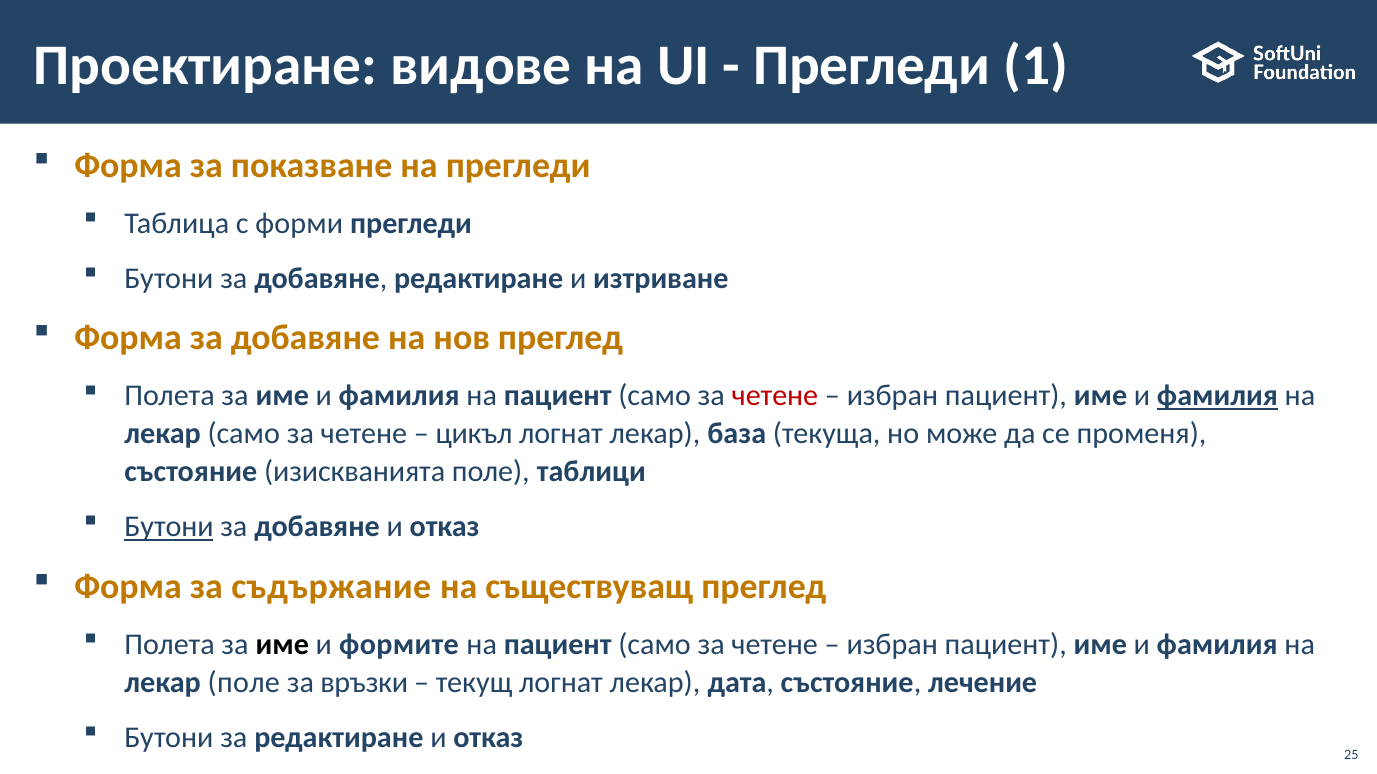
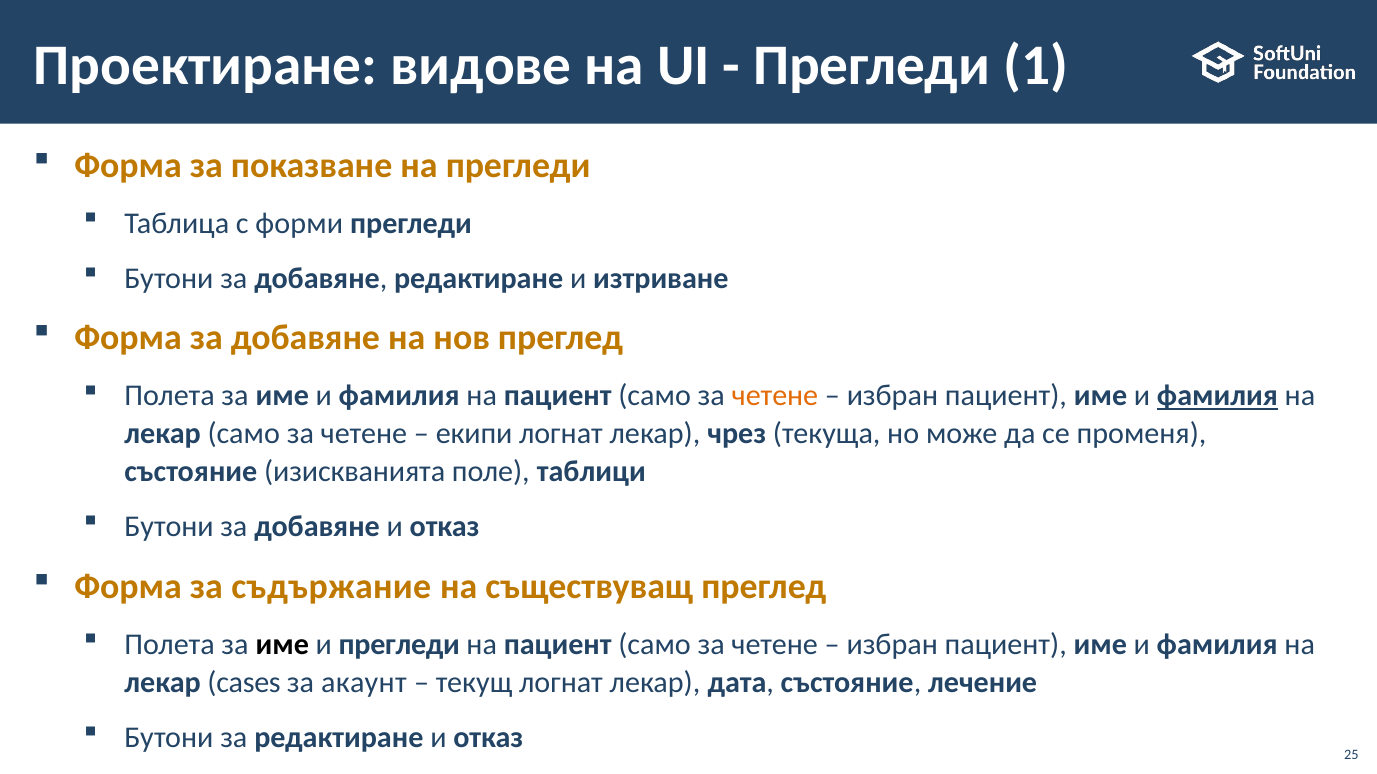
четене at (775, 396) colour: red -> orange
цикъл: цикъл -> екипи
база: база -> чрез
Бутони at (169, 527) underline: present -> none
и формите: формите -> прегледи
лекар поле: поле -> cases
връзки: връзки -> акаунт
